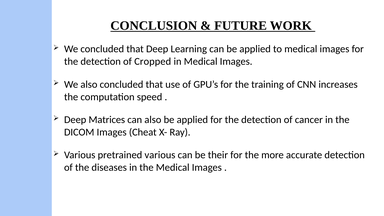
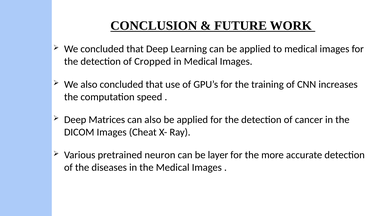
pretrained various: various -> neuron
their: their -> layer
